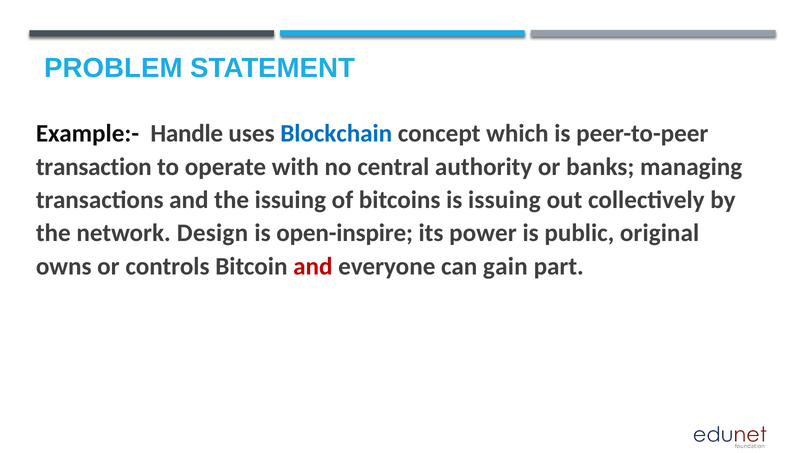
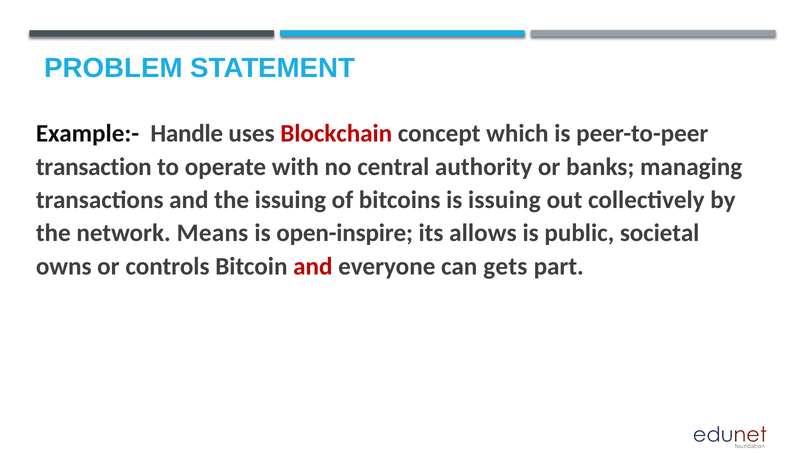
Blockchain colour: blue -> red
Design: Design -> Means
power: power -> allows
original: original -> societal
gain: gain -> gets
